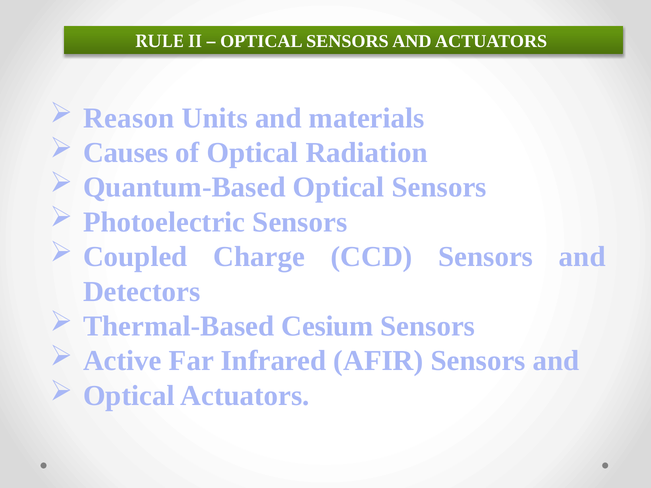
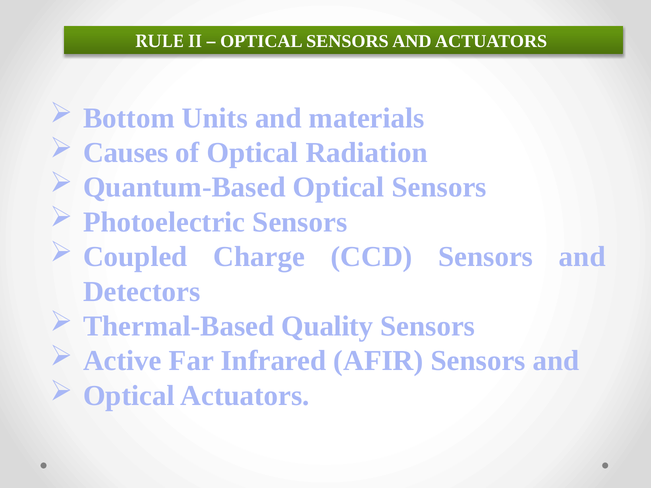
Reason: Reason -> Bottom
Cesium: Cesium -> Quality
